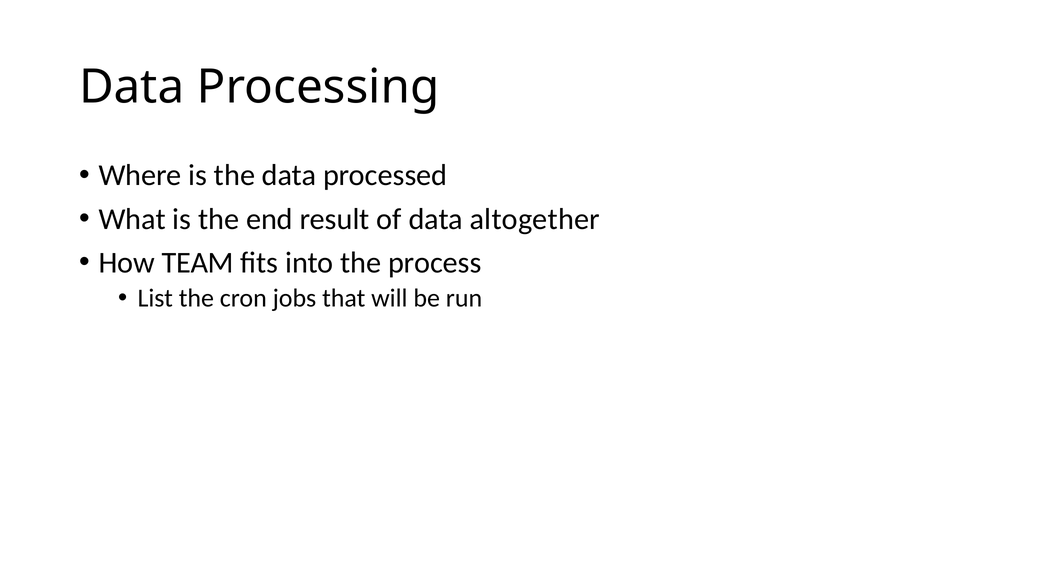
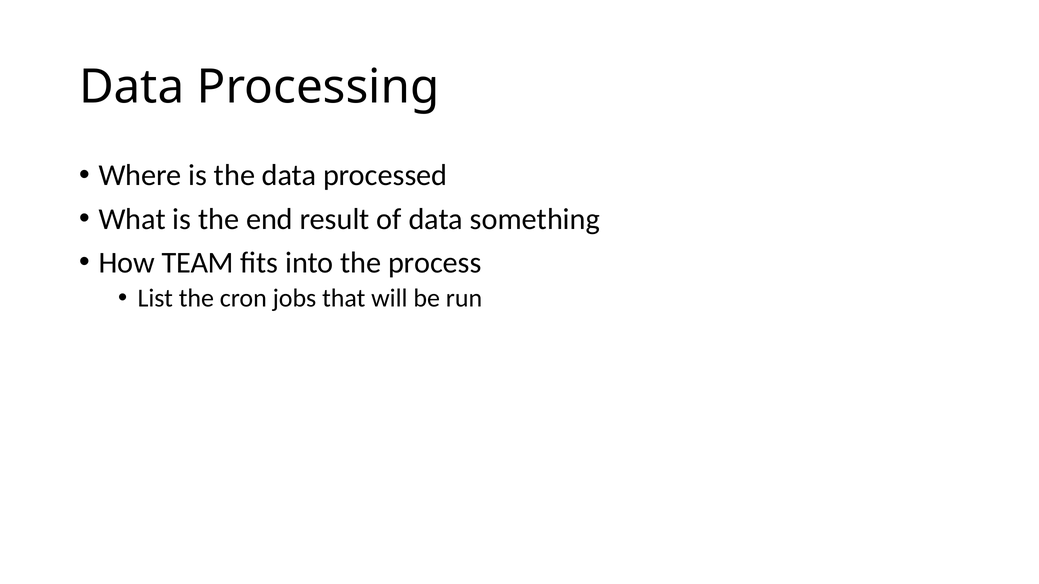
altogether: altogether -> something
